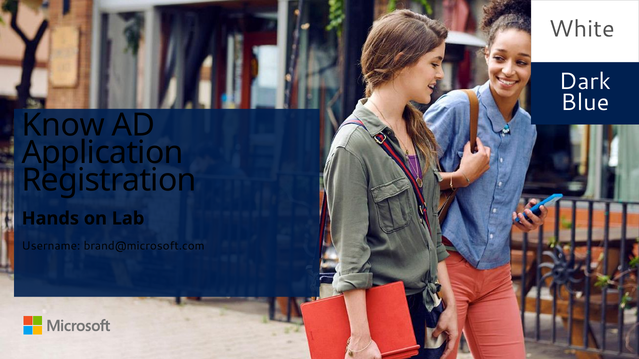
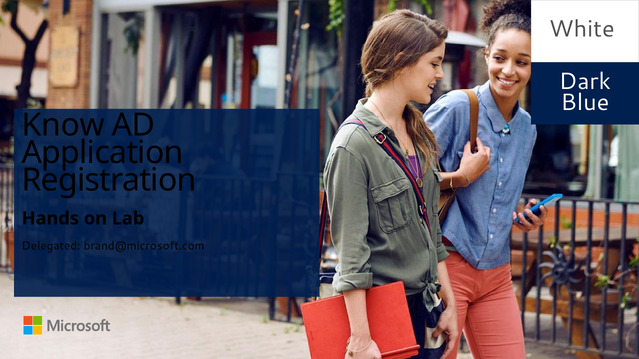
Username: Username -> Delegated
